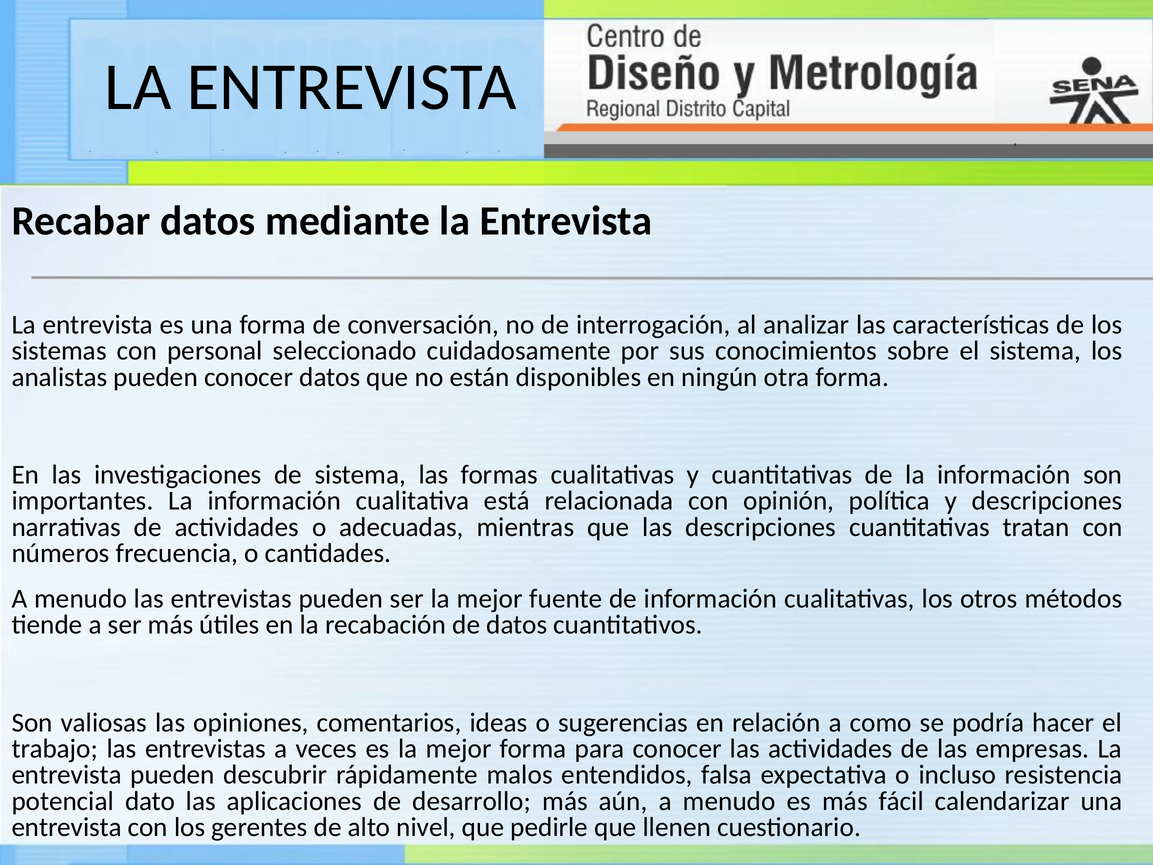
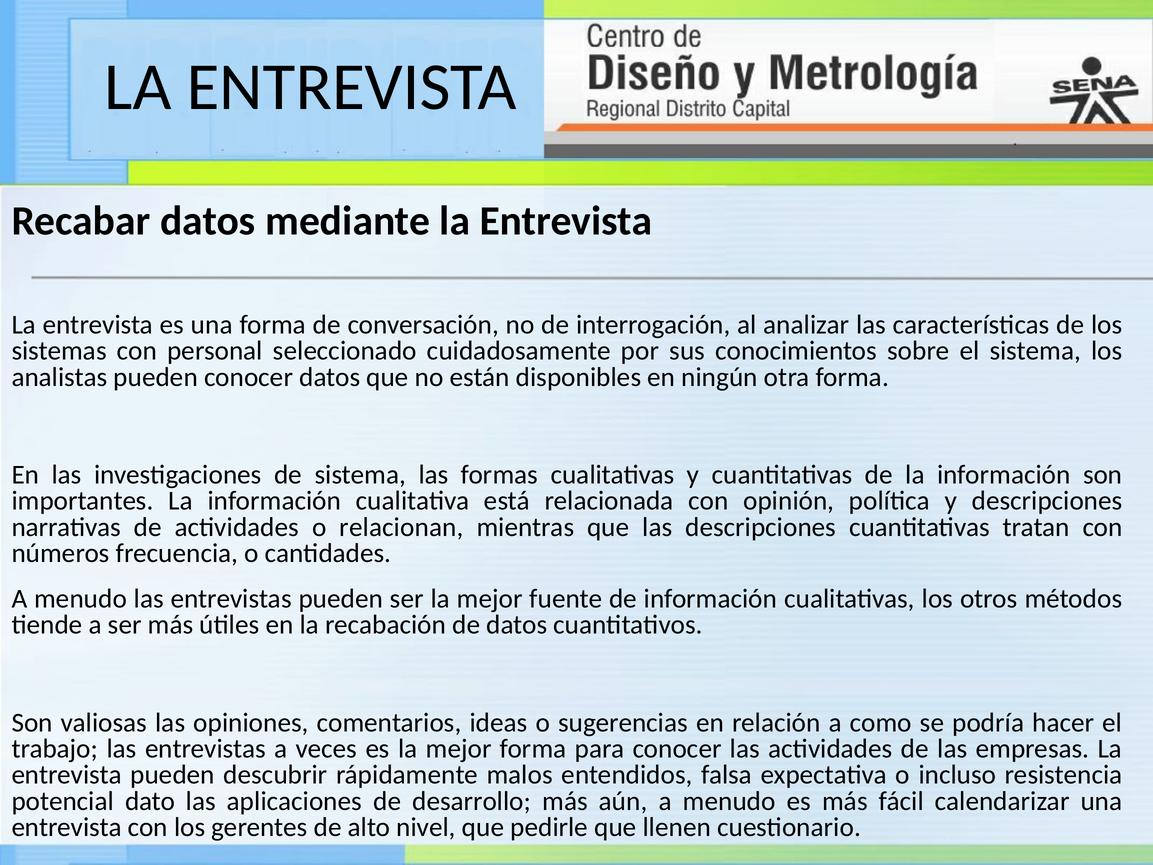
adecuadas: adecuadas -> relacionan
